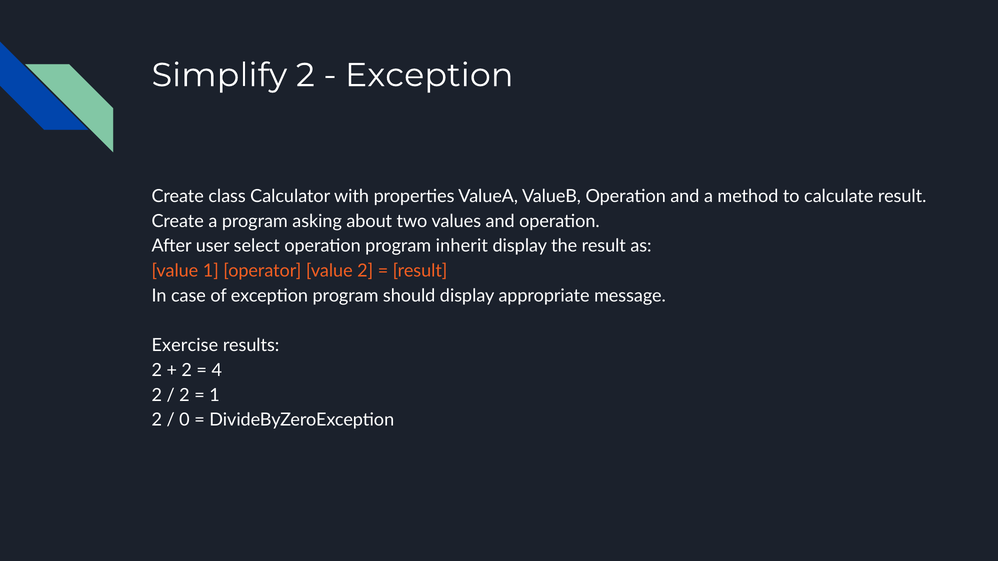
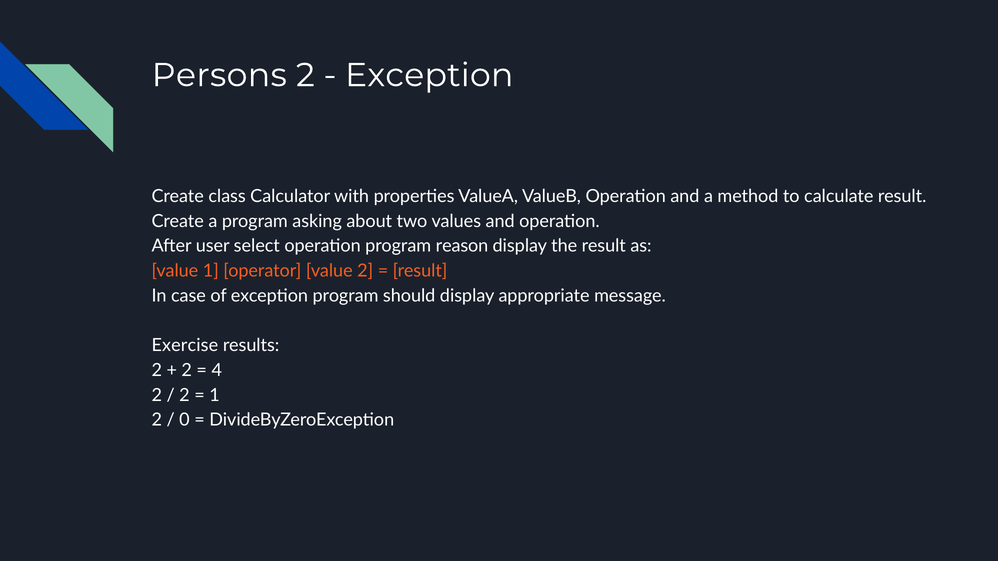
Simplify: Simplify -> Persons
inherit: inherit -> reason
